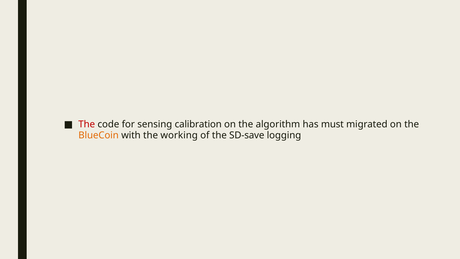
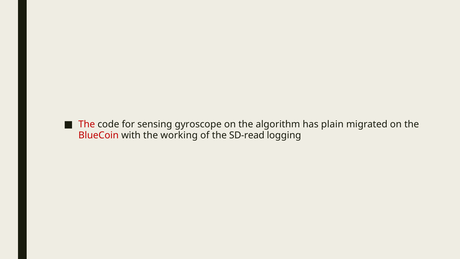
calibration: calibration -> gyroscope
must: must -> plain
BlueCoin colour: orange -> red
SD-save: SD-save -> SD-read
